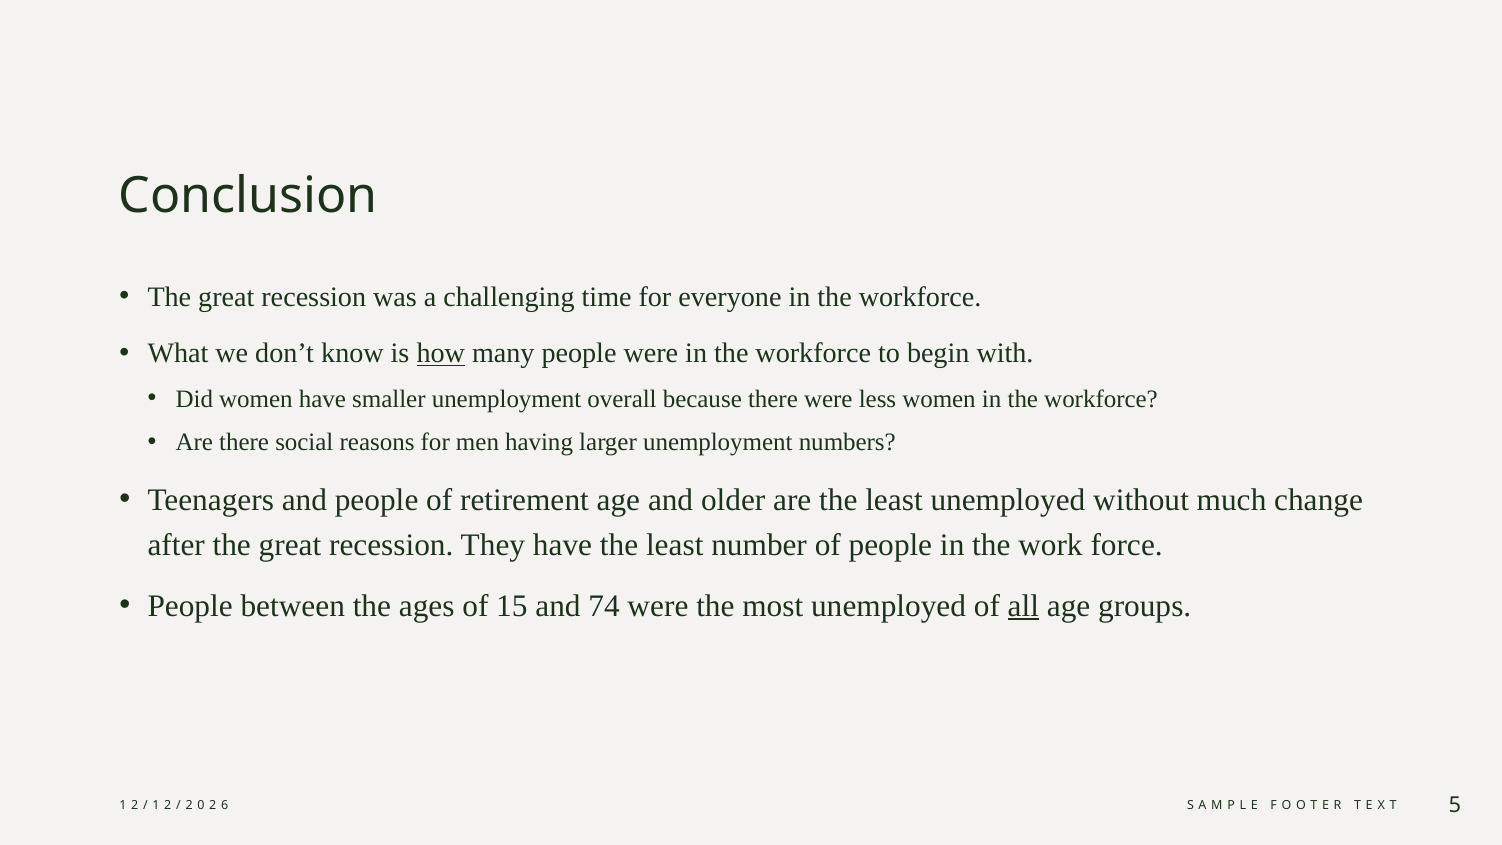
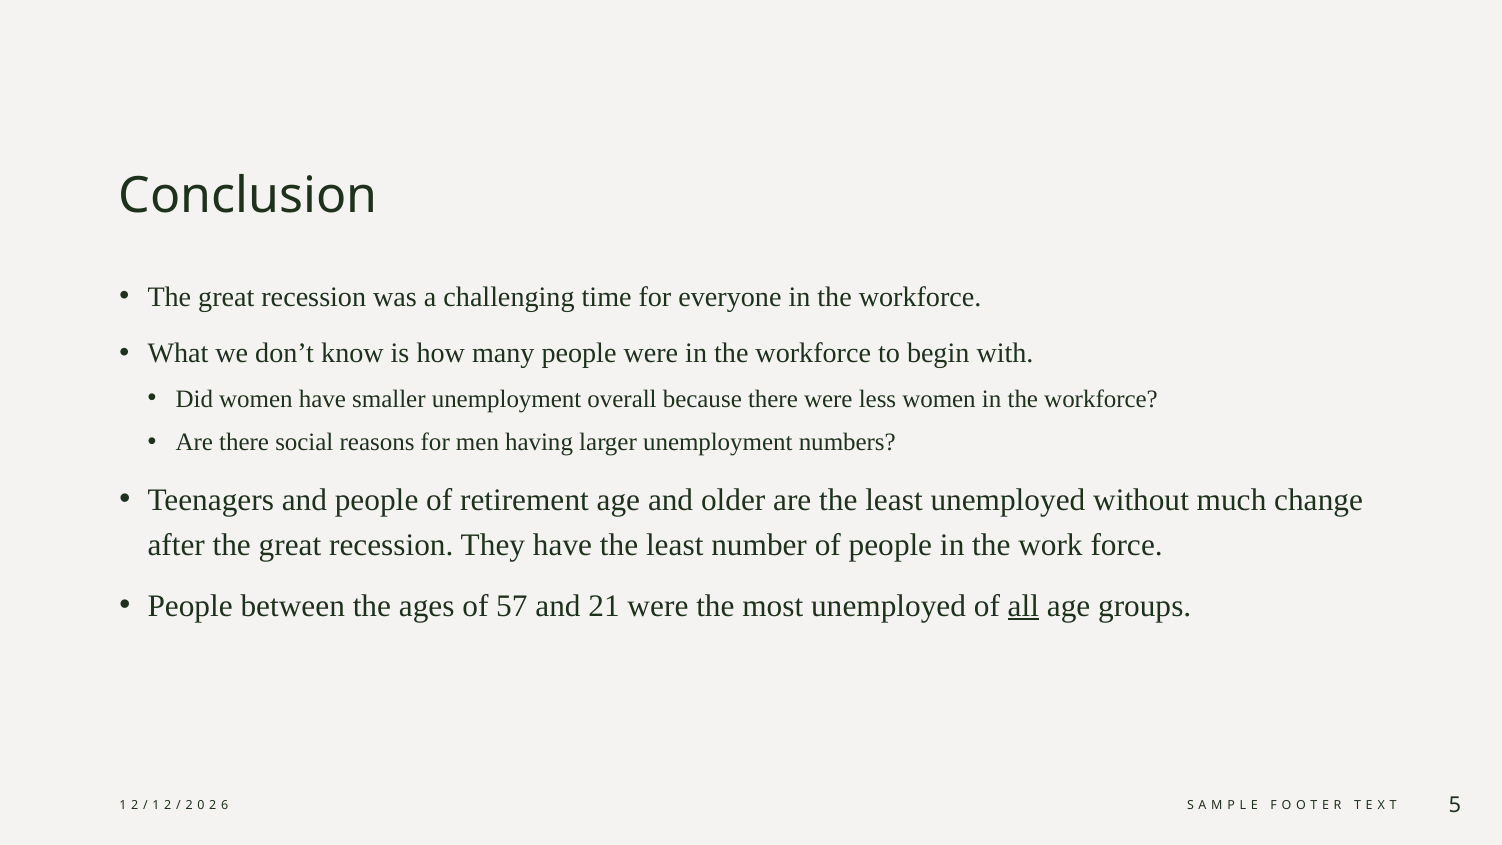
how underline: present -> none
15: 15 -> 57
74: 74 -> 21
